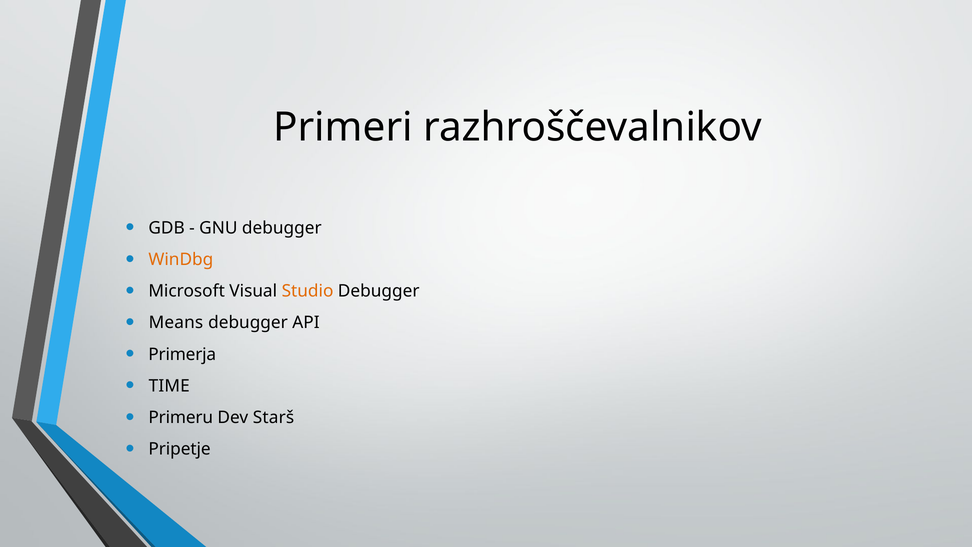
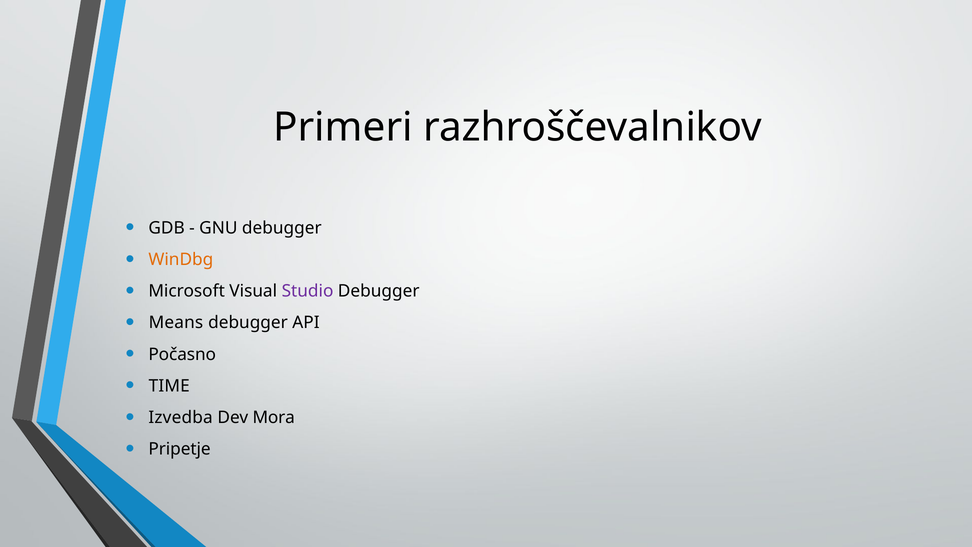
Studio colour: orange -> purple
Primerja: Primerja -> Počasno
Primeru: Primeru -> Izvedba
Starš: Starš -> Mora
